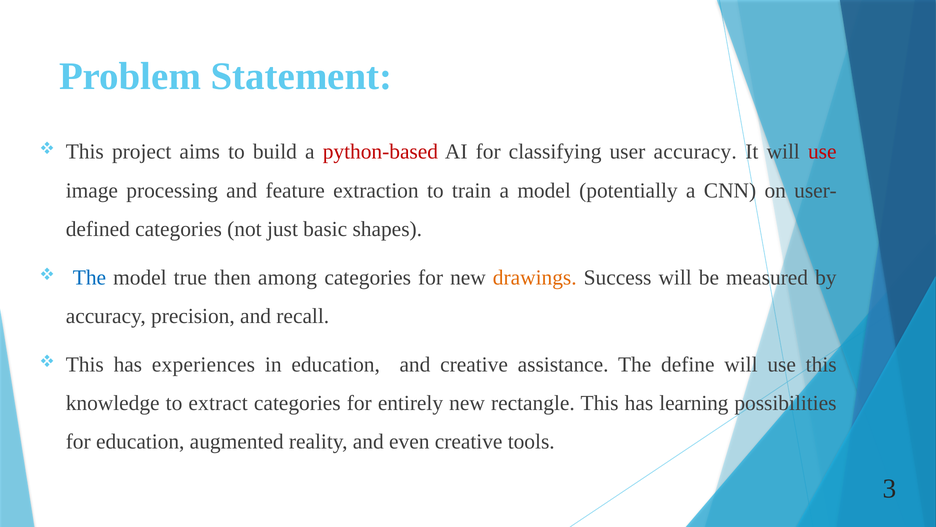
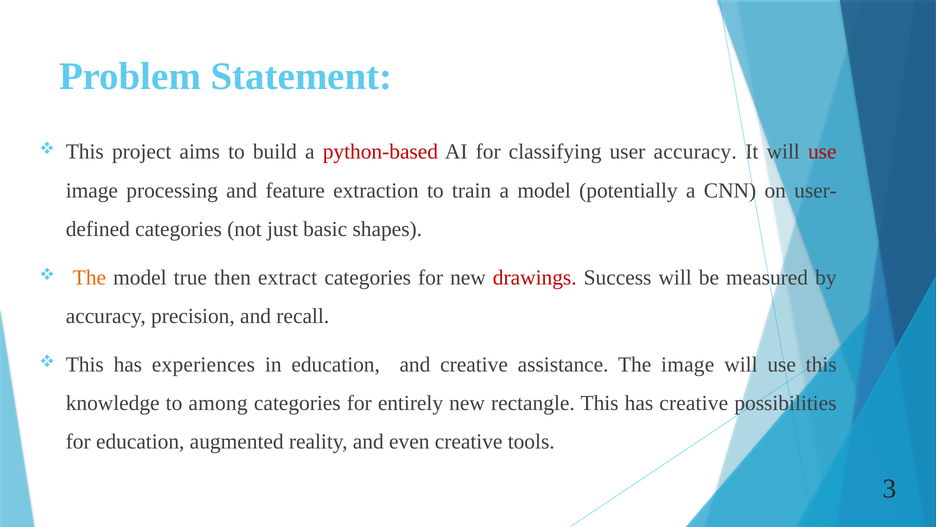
The at (89, 277) colour: blue -> orange
among: among -> extract
drawings colour: orange -> red
The define: define -> image
extract: extract -> among
has learning: learning -> creative
